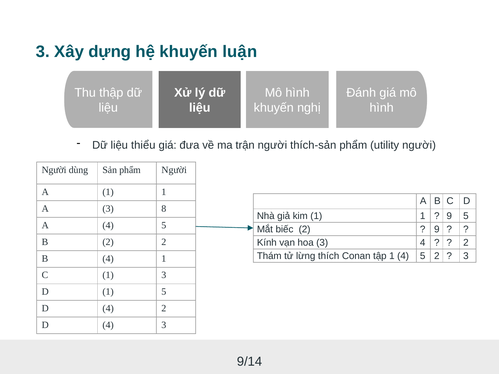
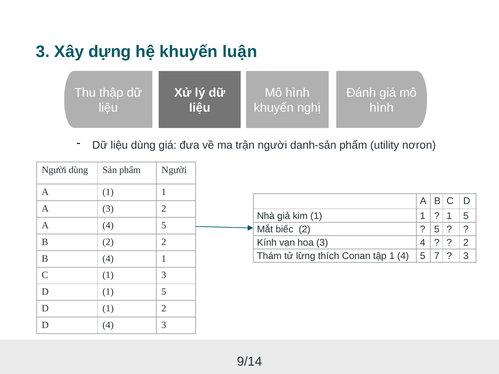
liệu thiểu: thiểu -> dùng
thích-sản: thích-sản -> danh-sản
utility người: người -> nơron
3 8: 8 -> 2
9 at (449, 216): 9 -> 1
9 at (437, 230): 9 -> 5
5 2: 2 -> 7
4 at (108, 309): 4 -> 1
